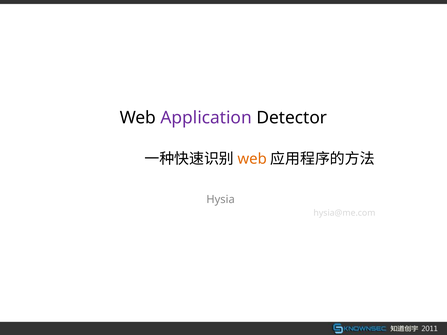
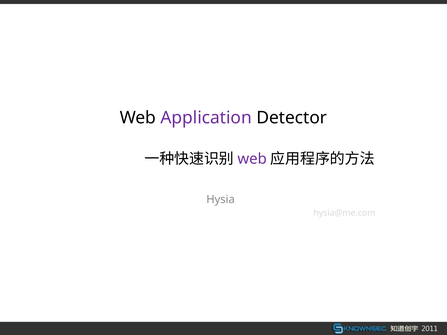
web at (252, 159) colour: orange -> purple
